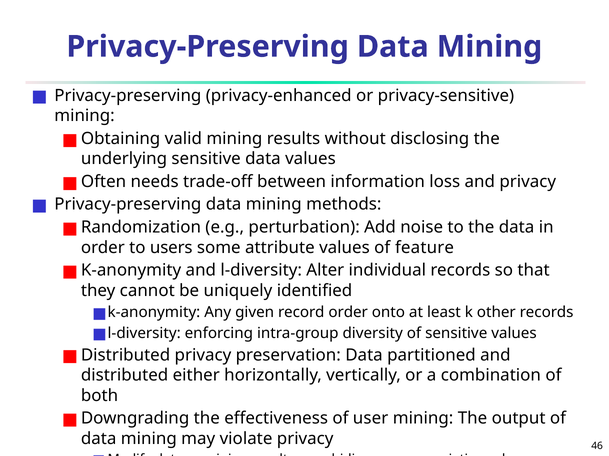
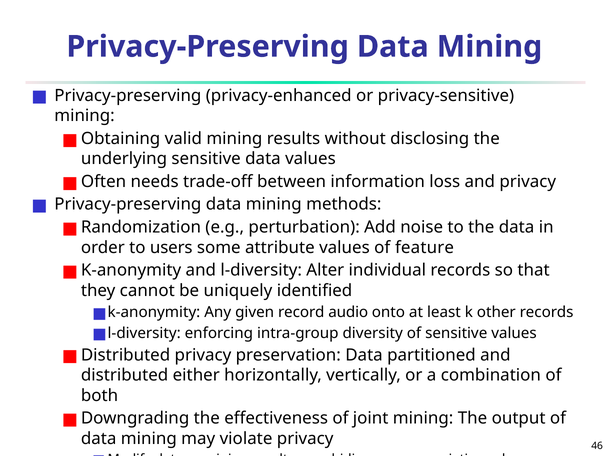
record order: order -> audio
user: user -> joint
